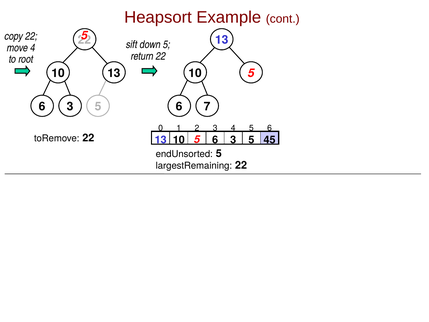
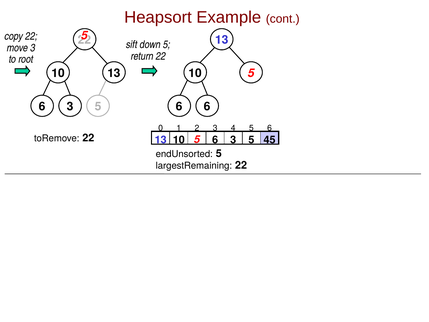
move 4: 4 -> 3
6 7: 7 -> 6
